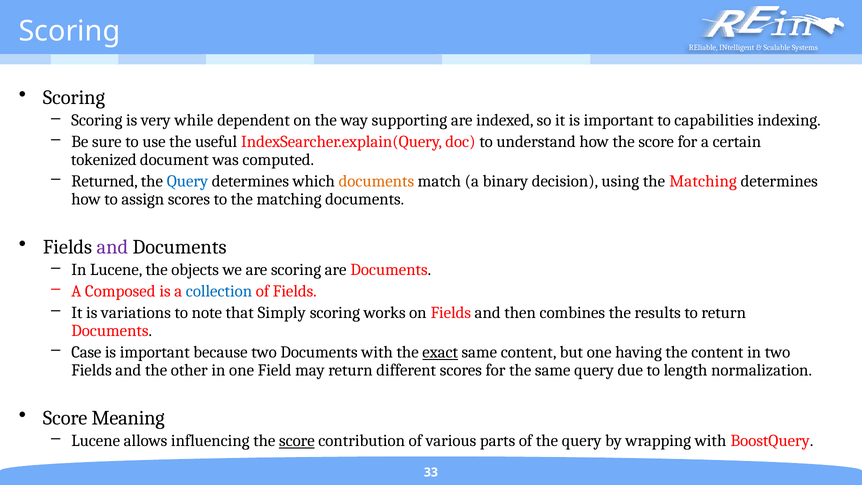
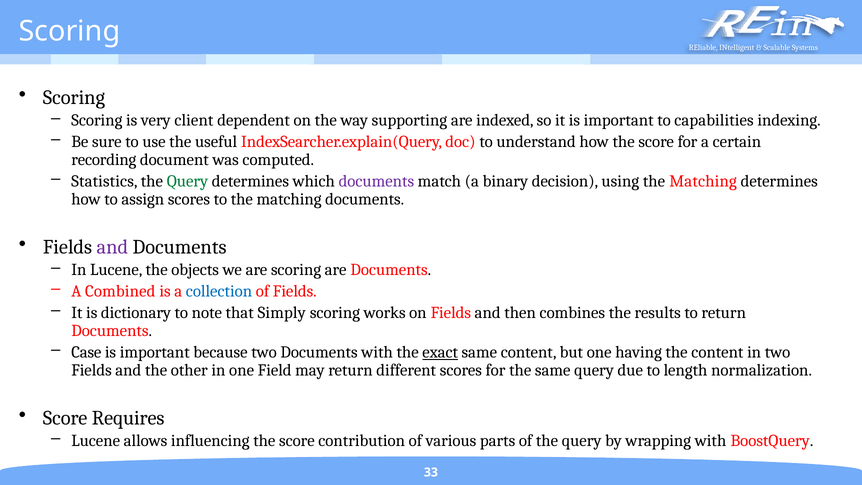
while: while -> client
tokenized: tokenized -> recording
Returned: Returned -> Statistics
Query at (187, 181) colour: blue -> green
documents at (376, 181) colour: orange -> purple
Composed: Composed -> Combined
variations: variations -> dictionary
Meaning: Meaning -> Requires
score at (297, 441) underline: present -> none
